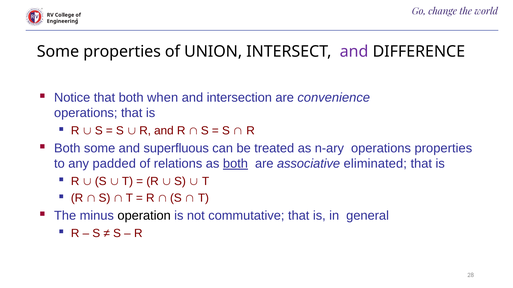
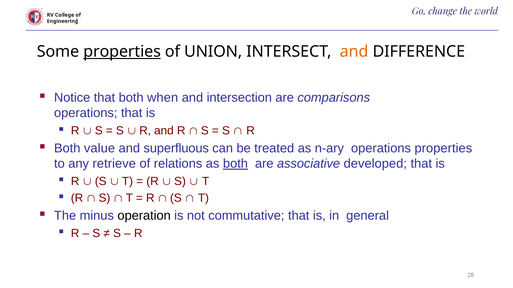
properties at (122, 52) underline: none -> present
and at (354, 52) colour: purple -> orange
convenience: convenience -> comparisons
Both some: some -> value
padded: padded -> retrieve
eliminated: eliminated -> developed
